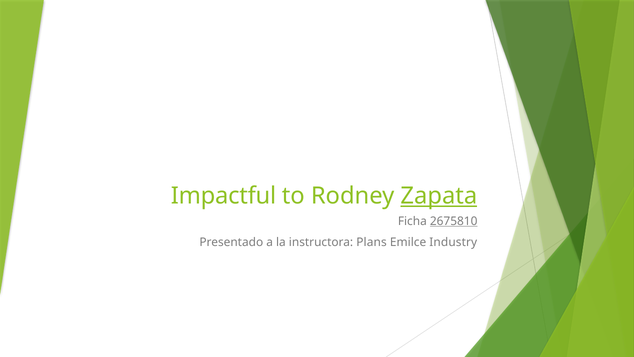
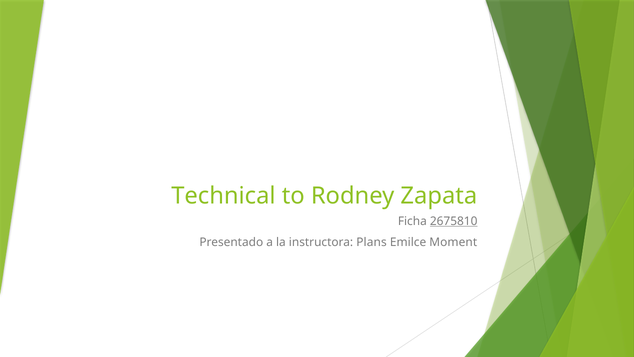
Impactful: Impactful -> Technical
Zapata underline: present -> none
Industry: Industry -> Moment
